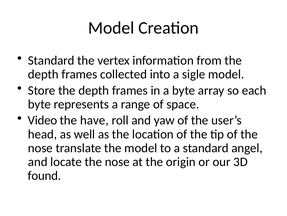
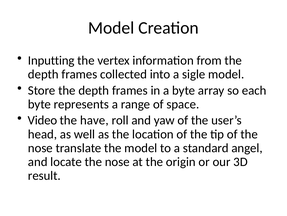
Standard at (51, 60): Standard -> Inputting
found: found -> result
